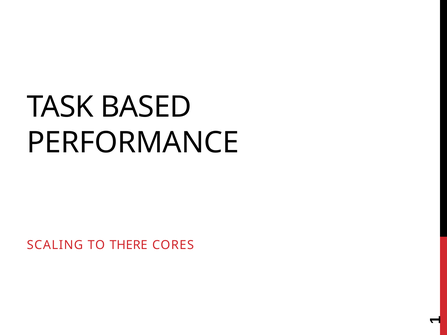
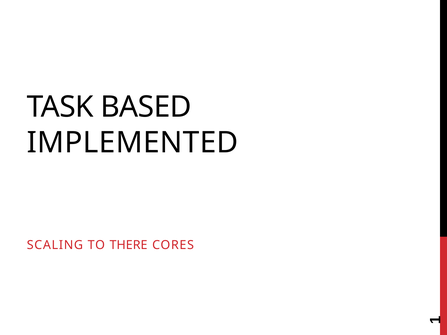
PERFORMANCE: PERFORMANCE -> IMPLEMENTED
